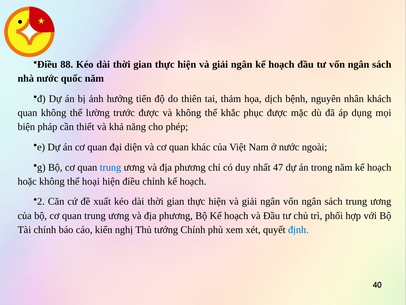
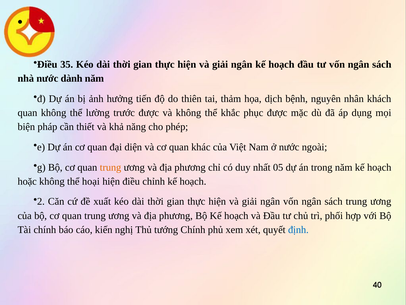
88: 88 -> 35
quốc: quốc -> dành
trung at (110, 167) colour: blue -> orange
47: 47 -> 05
